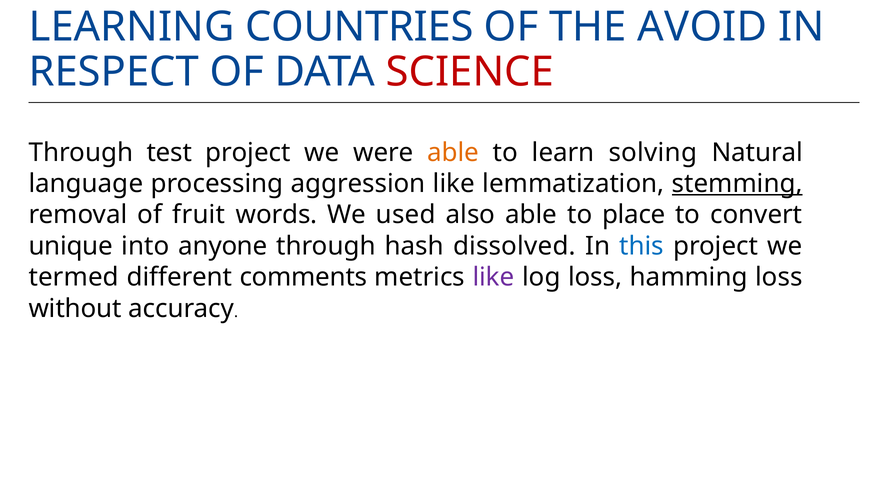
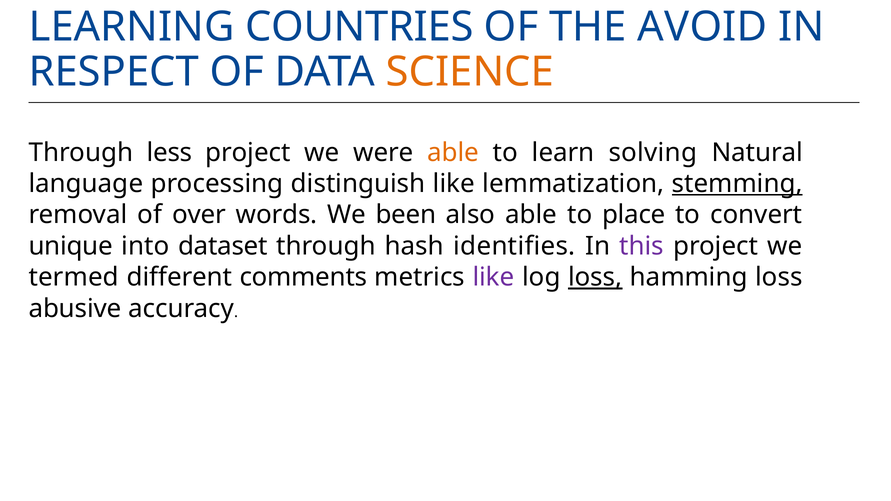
SCIENCE colour: red -> orange
test: test -> less
aggression: aggression -> distinguish
fruit: fruit -> over
used: used -> been
anyone: anyone -> dataset
dissolved: dissolved -> identifies
this colour: blue -> purple
loss at (595, 277) underline: none -> present
without: without -> abusive
